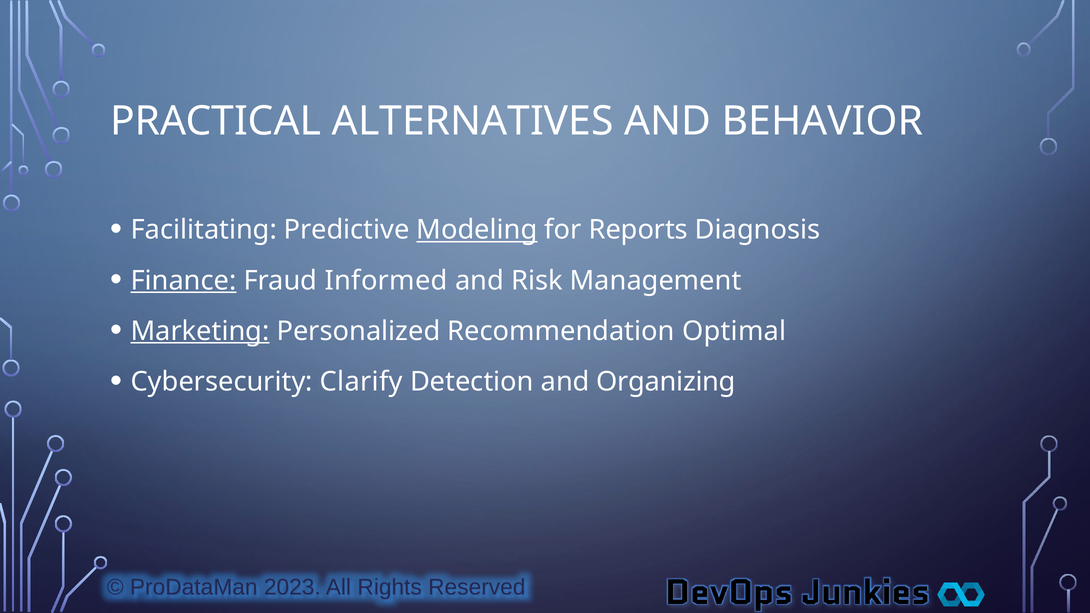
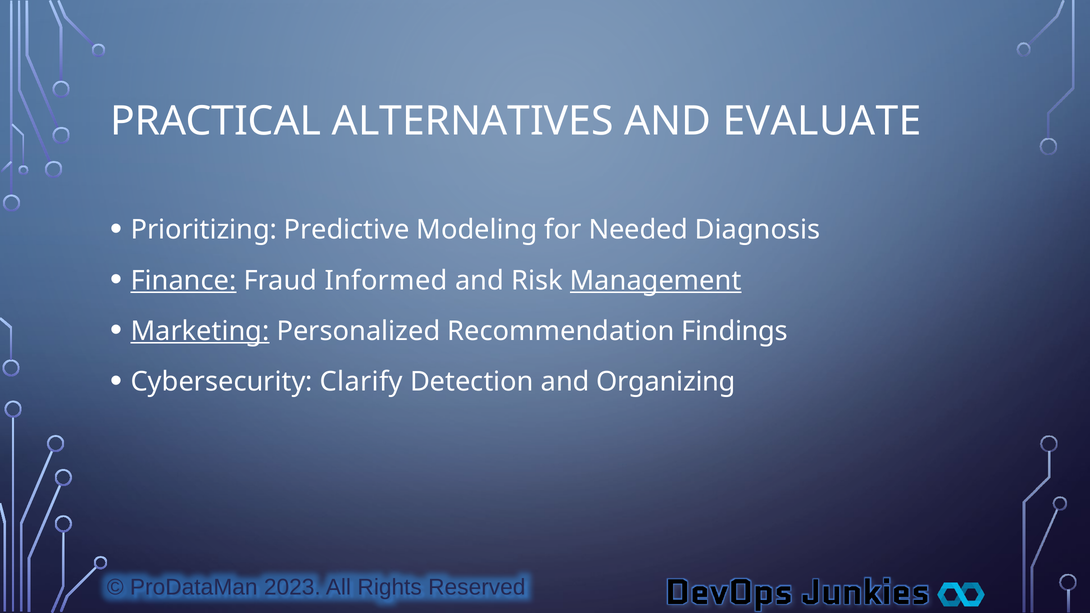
BEHAVIOR: BEHAVIOR -> EVALUATE
Facilitating: Facilitating -> Prioritizing
Modeling underline: present -> none
Reports: Reports -> Needed
Management underline: none -> present
Optimal: Optimal -> Findings
